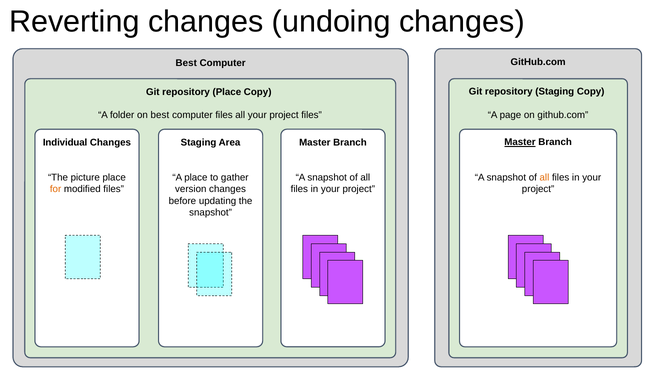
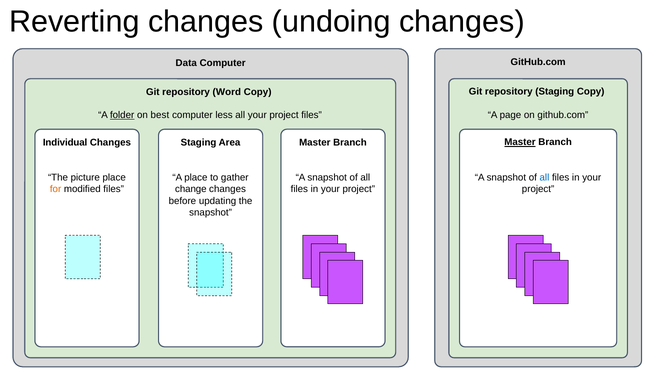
Best at (186, 63): Best -> Data
repository Place: Place -> Word
folder underline: none -> present
computer files: files -> less
all at (544, 177) colour: orange -> blue
version: version -> change
